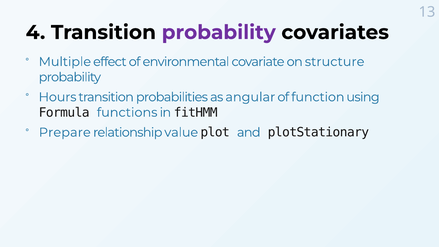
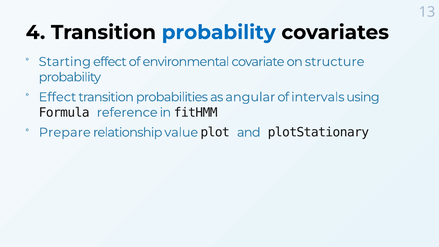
probability at (219, 32) colour: purple -> blue
Multiple: Multiple -> Starting
Hours at (58, 97): Hours -> Effect
function: function -> intervals
functions: functions -> reference
